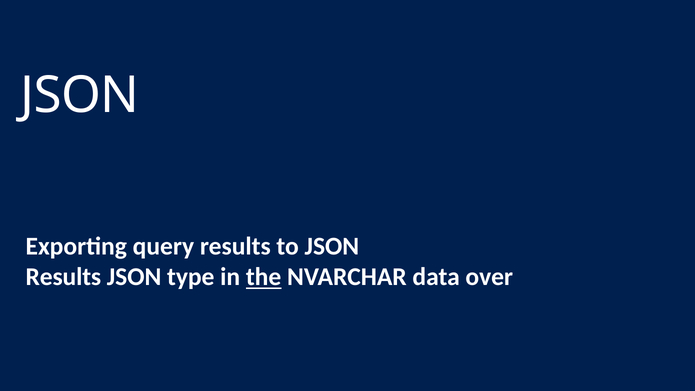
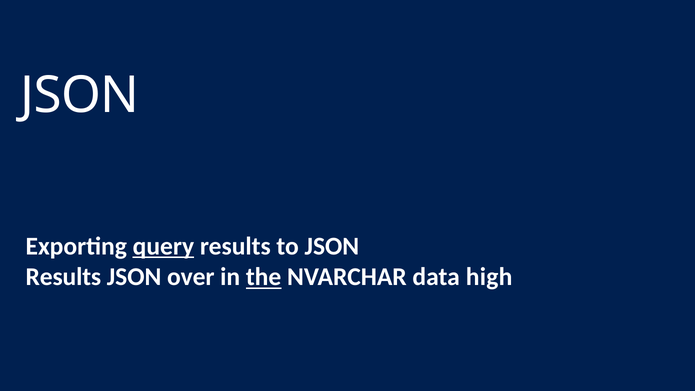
query underline: none -> present
type: type -> over
over: over -> high
